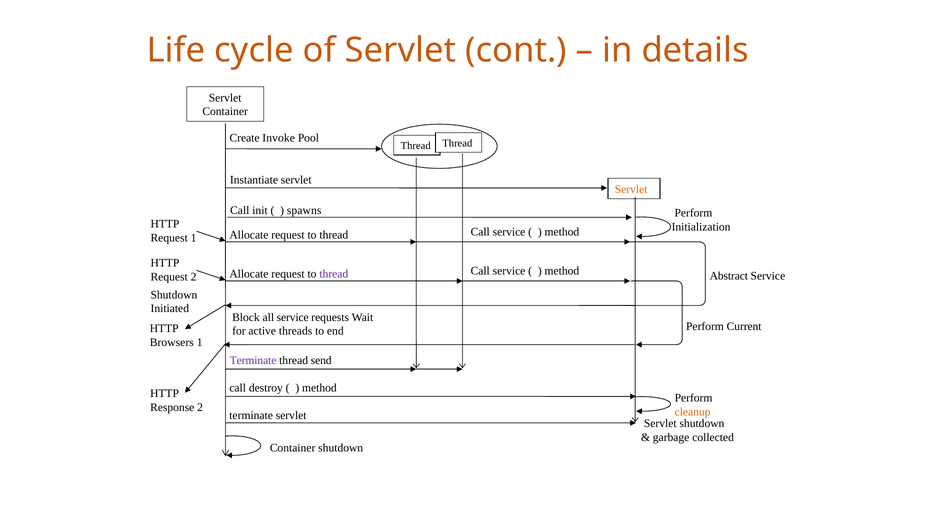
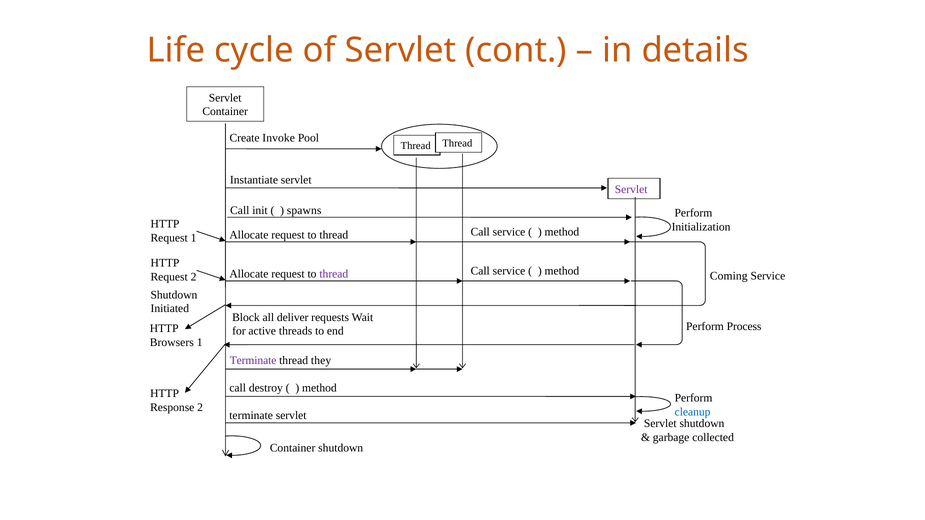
Servlet at (631, 189) colour: orange -> purple
Abstract: Abstract -> Coming
all service: service -> deliver
Current: Current -> Process
send: send -> they
cleanup colour: orange -> blue
